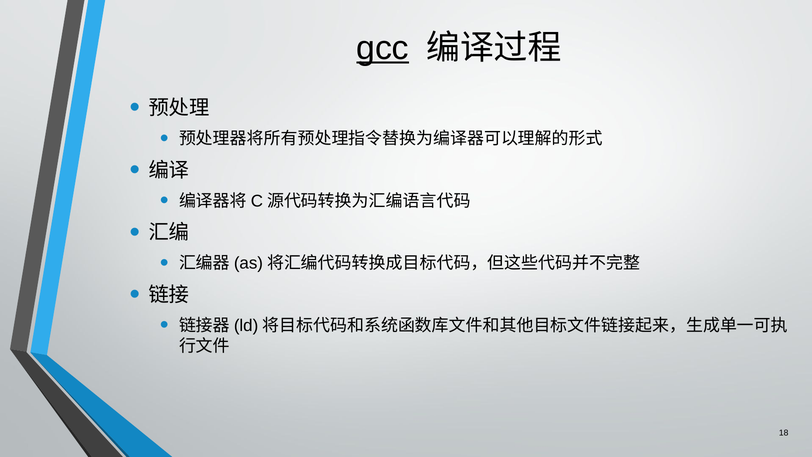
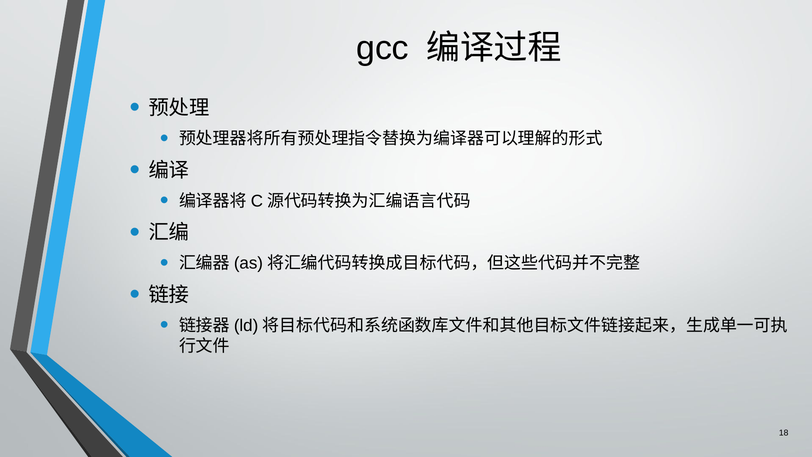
gcc underline: present -> none
